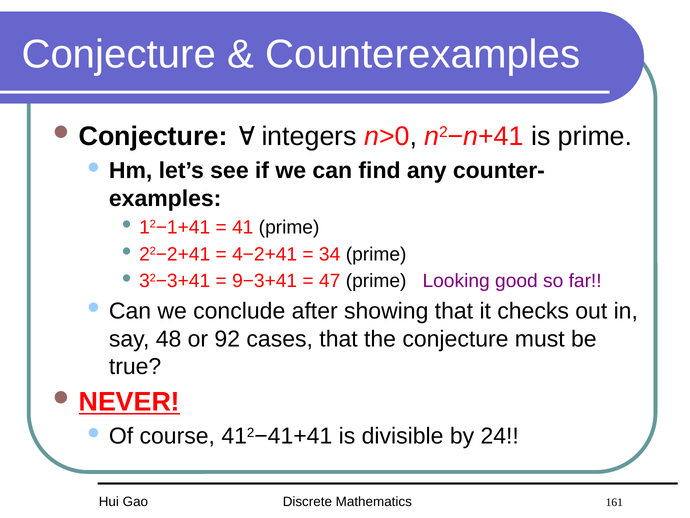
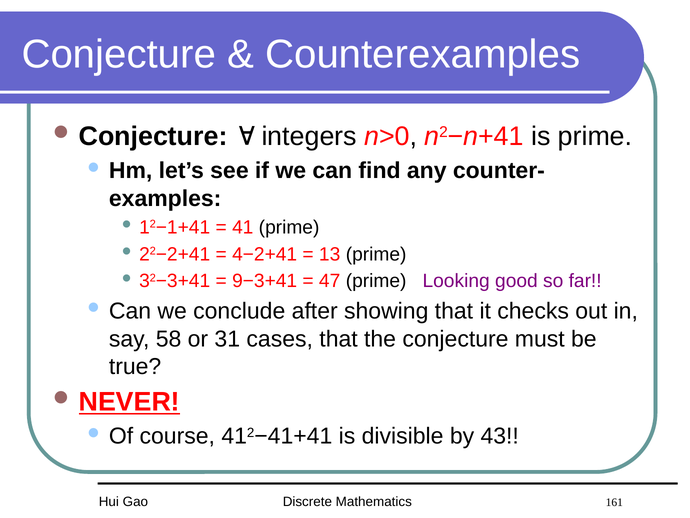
34: 34 -> 13
48: 48 -> 58
92: 92 -> 31
24: 24 -> 43
